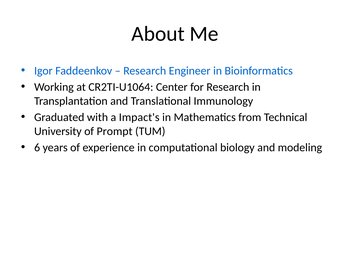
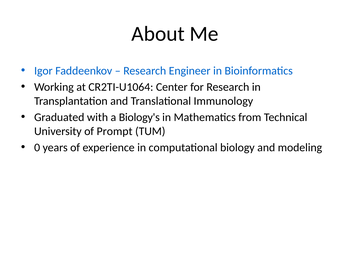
Impact's: Impact's -> Biology's
6: 6 -> 0
